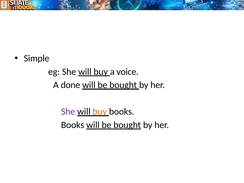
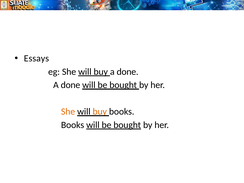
Simple: Simple -> Essays
buy a voice: voice -> done
She at (68, 112) colour: purple -> orange
